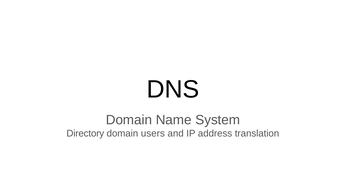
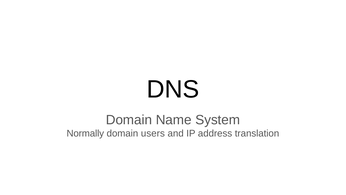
Directory: Directory -> Normally
